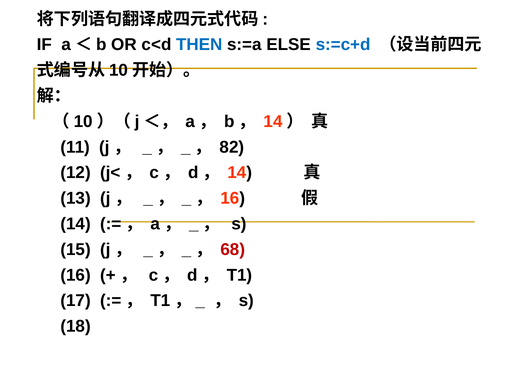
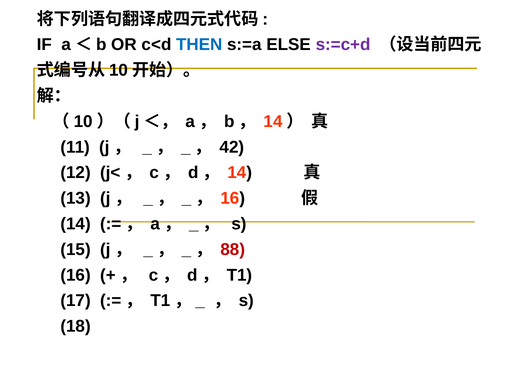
s:=c+d colour: blue -> purple
82: 82 -> 42
68: 68 -> 88
